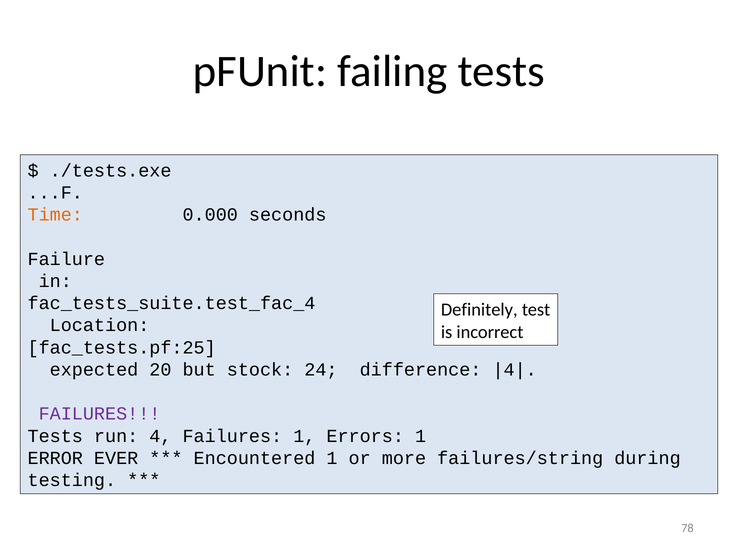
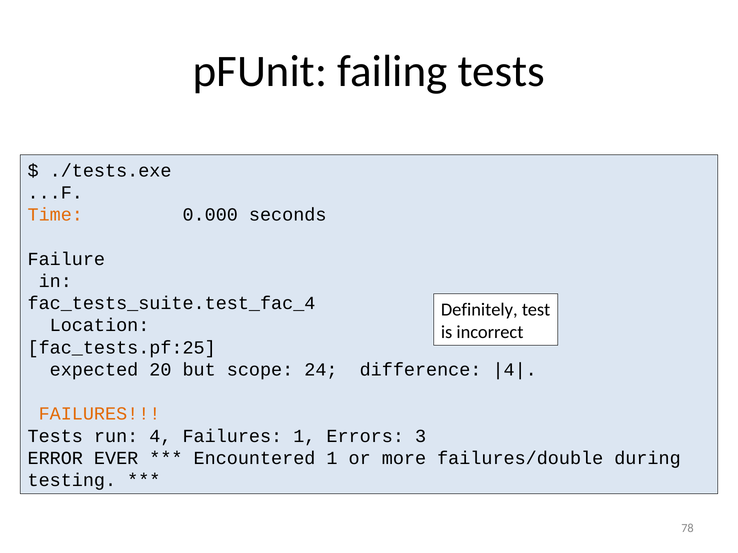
stock: stock -> scope
FAILURES at (100, 414) colour: purple -> orange
Errors 1: 1 -> 3
failures/string: failures/string -> failures/double
